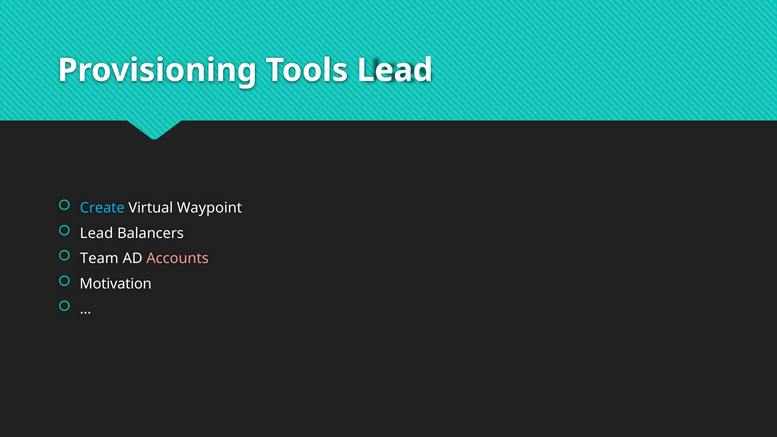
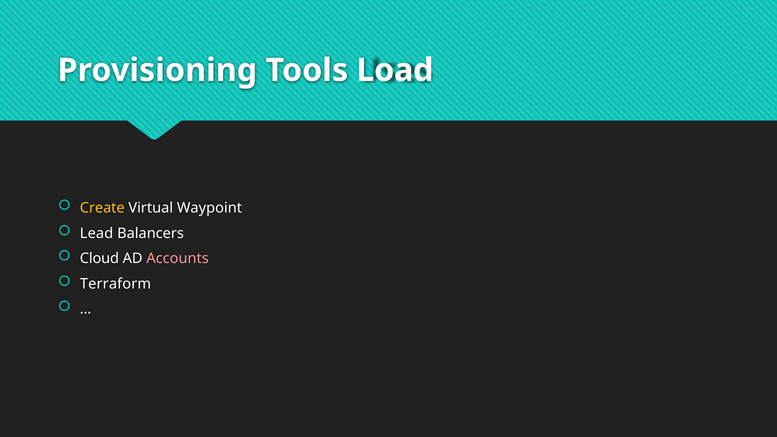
Tools Lead: Lead -> Load
Create colour: light blue -> yellow
Team: Team -> Cloud
Motivation: Motivation -> Terraform
